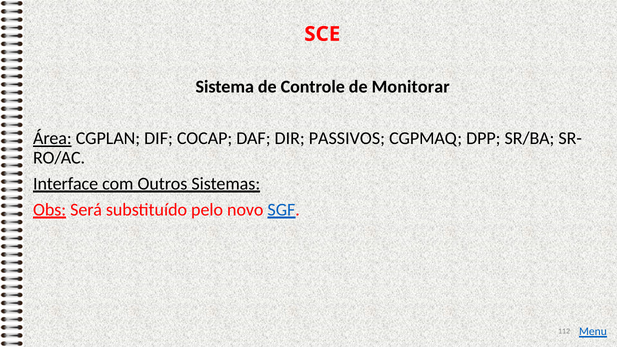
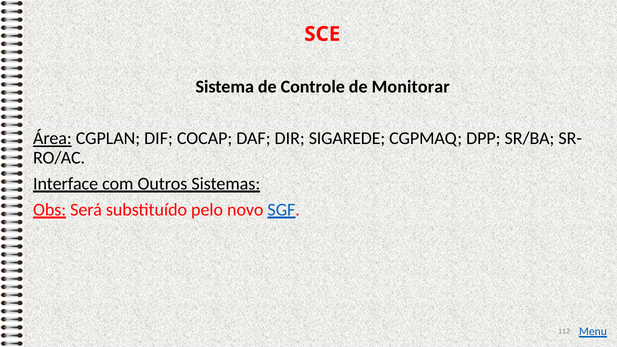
PASSIVOS: PASSIVOS -> SIGAREDE
